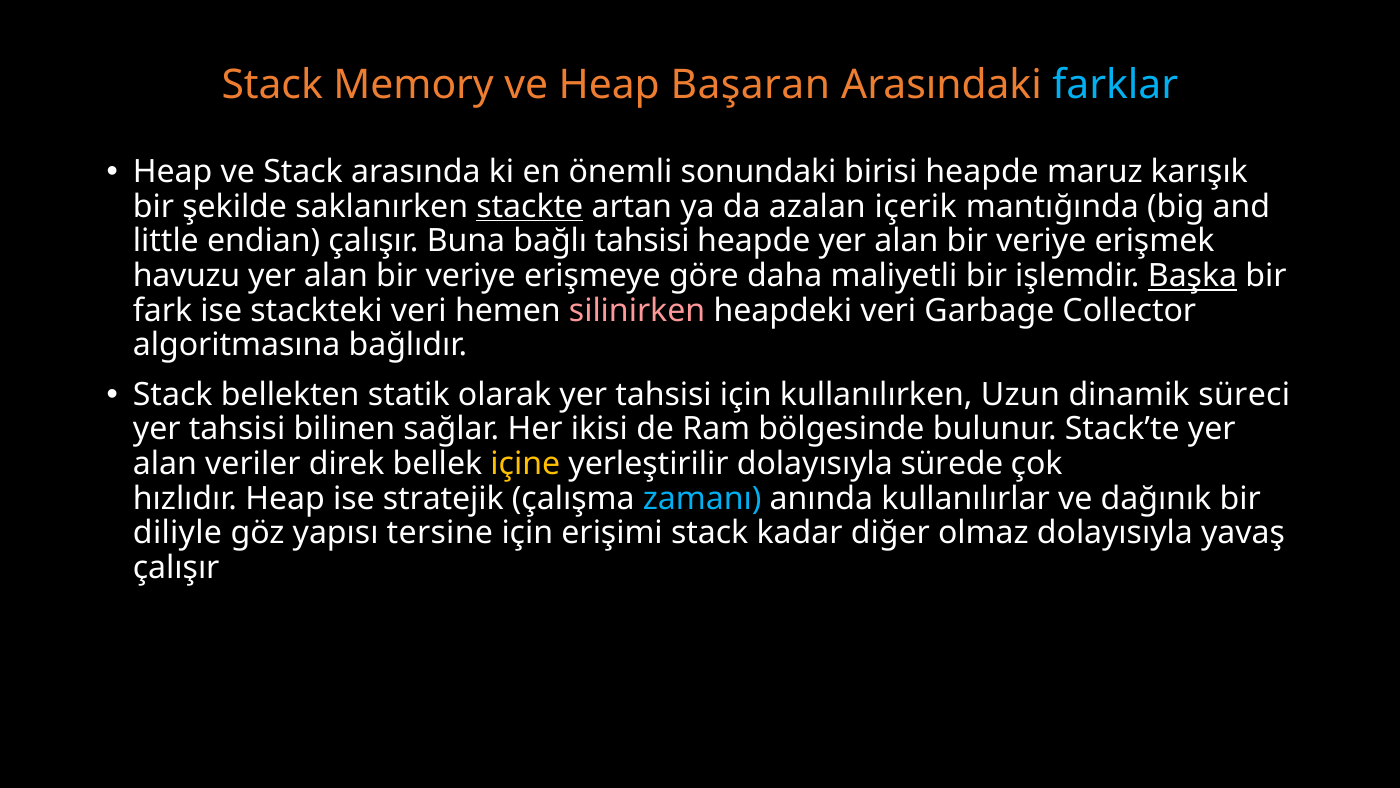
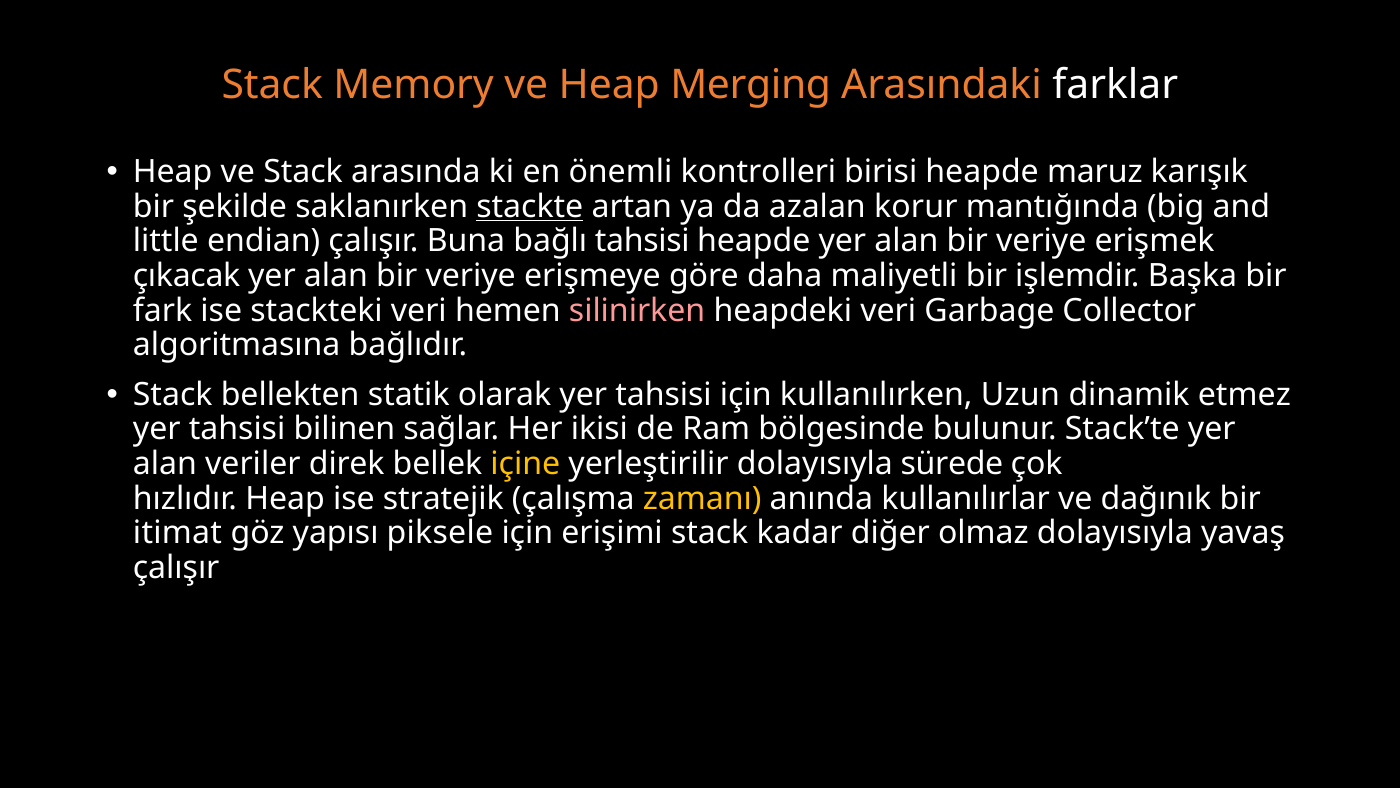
Başaran: Başaran -> Merging
farklar colour: light blue -> white
sonundaki: sonundaki -> kontrolleri
içerik: içerik -> korur
havuzu: havuzu -> çıkacak
Başka underline: present -> none
süreci: süreci -> etmez
zamanı colour: light blue -> yellow
diliyle: diliyle -> itimat
tersine: tersine -> piksele
